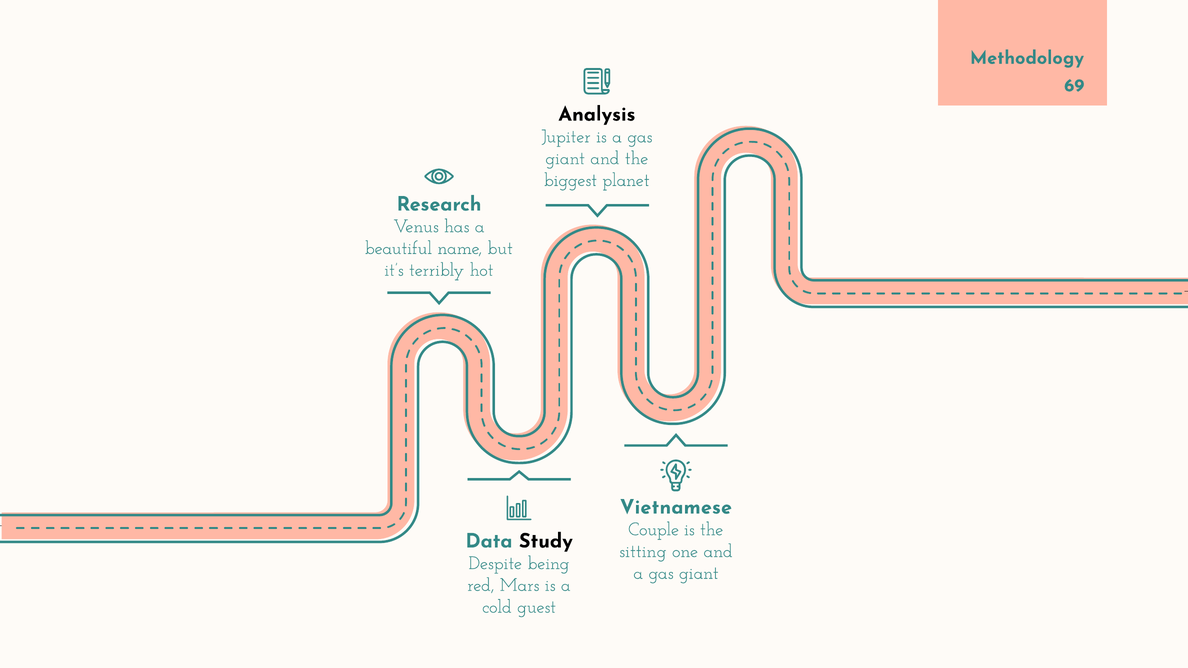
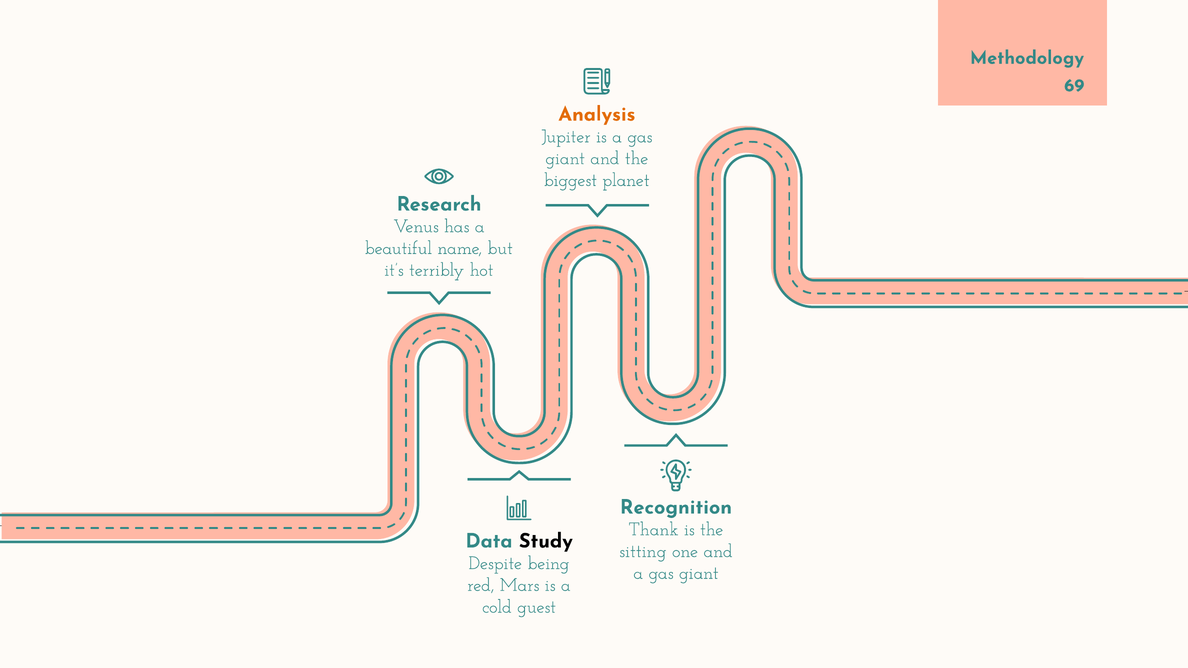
Analysis colour: black -> orange
Vietnamese: Vietnamese -> Recognition
Couple: Couple -> Thank
